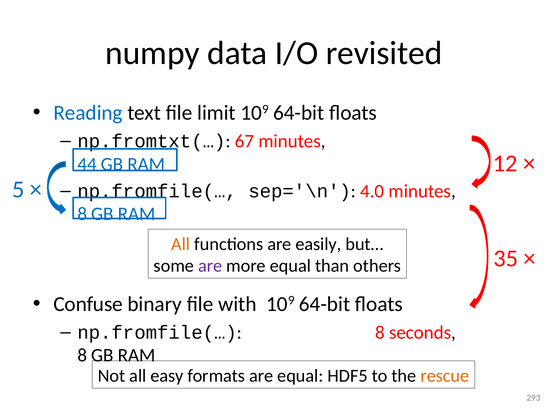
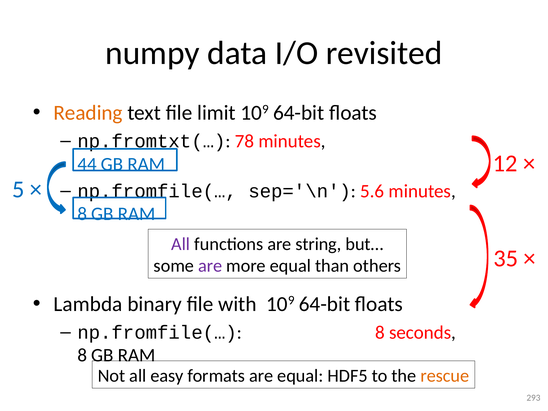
Reading colour: blue -> orange
67: 67 -> 78
4.0: 4.0 -> 5.6
All at (181, 244) colour: orange -> purple
easily: easily -> string
Confuse: Confuse -> Lambda
